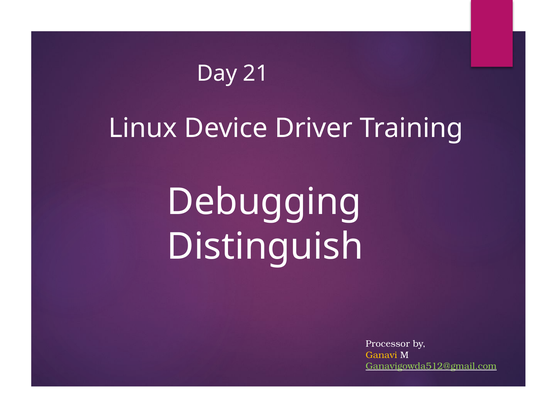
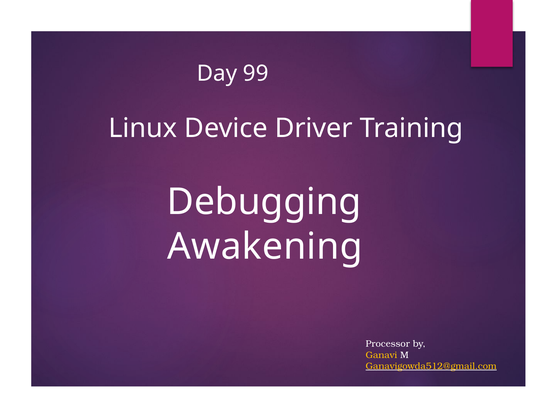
21: 21 -> 99
Distinguish: Distinguish -> Awakening
Ganavigowda512@gmail.com colour: light green -> yellow
